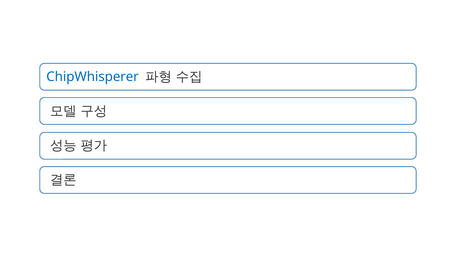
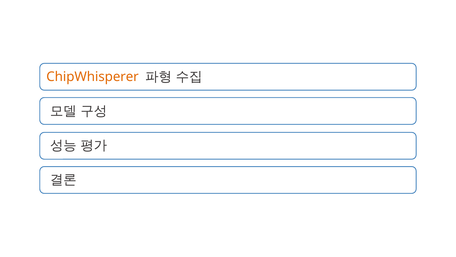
ChipWhisperer colour: blue -> orange
